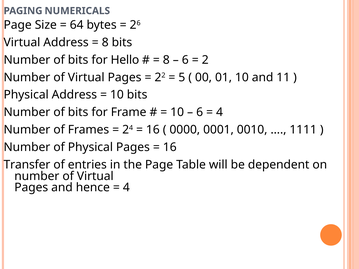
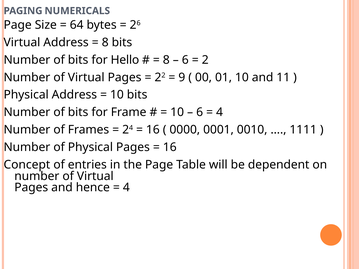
5: 5 -> 9
Transfer: Transfer -> Concept
